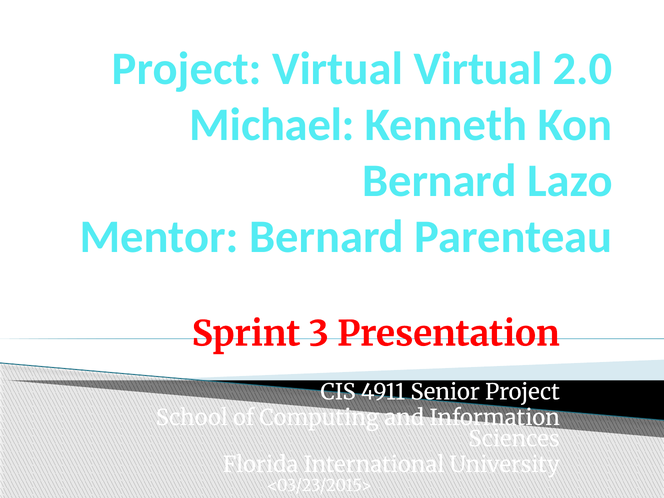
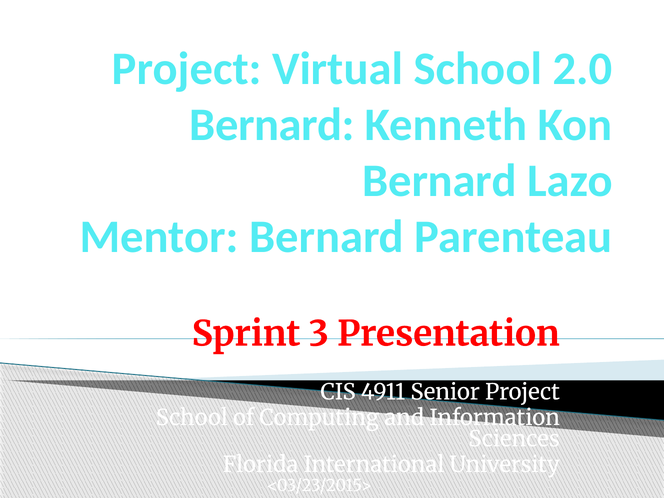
Virtual Virtual: Virtual -> School
Michael at (272, 125): Michael -> Bernard
